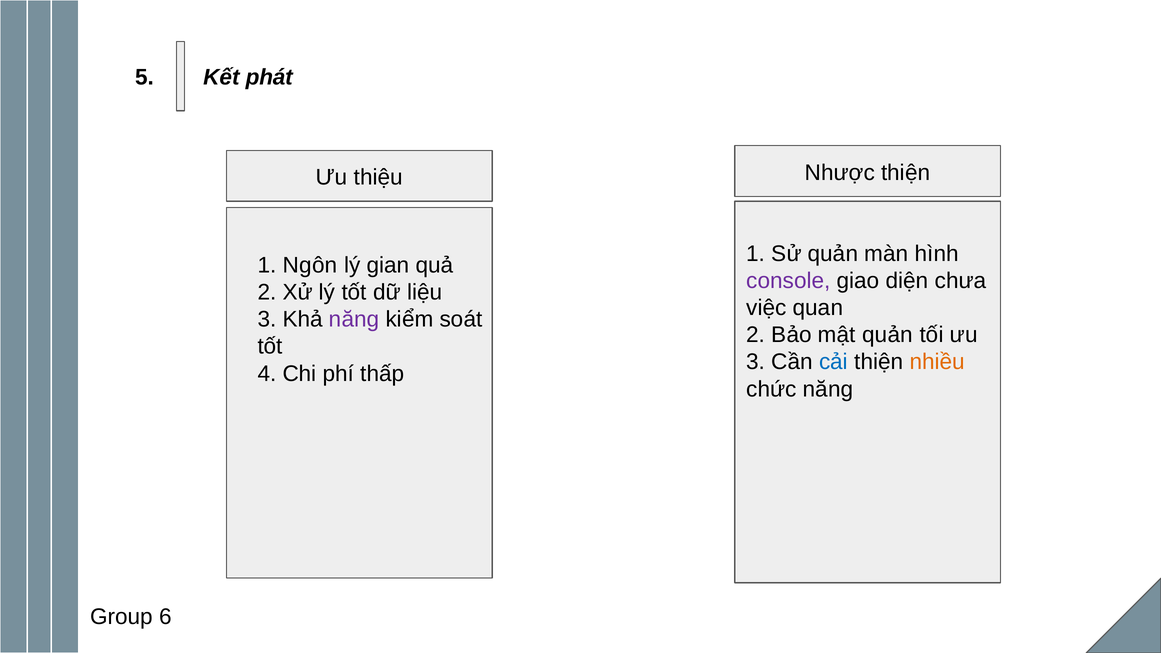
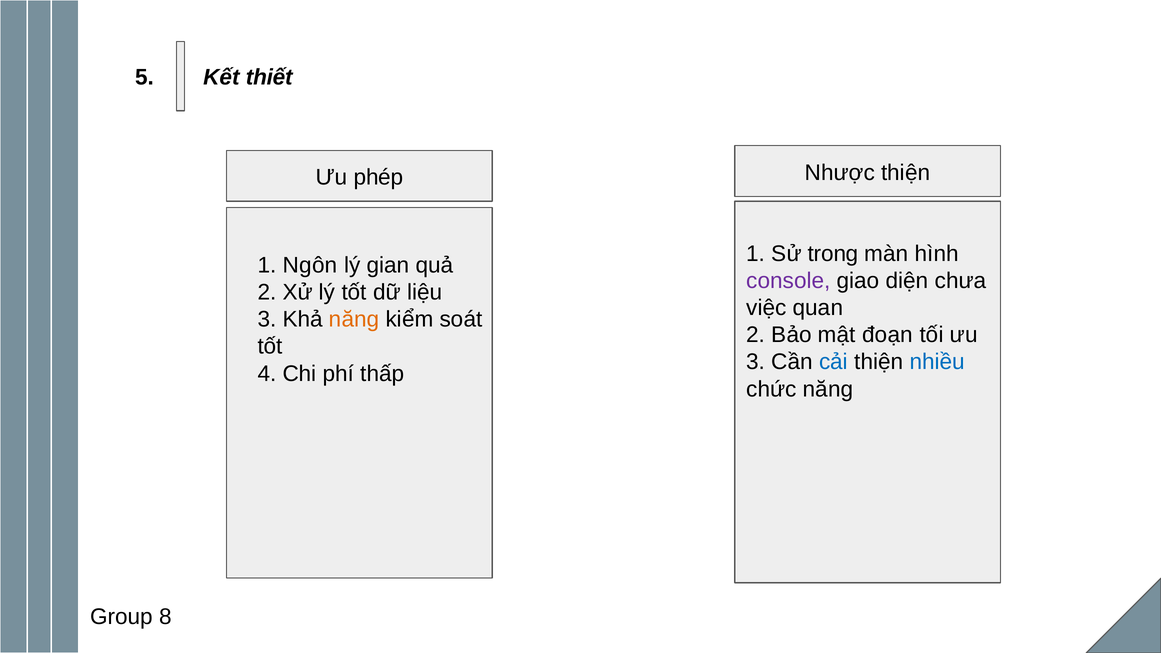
phát: phát -> thiết
thiệu: thiệu -> phép
Sử quản: quản -> trong
năng at (354, 319) colour: purple -> orange
mật quản: quản -> đoạn
nhiều colour: orange -> blue
6: 6 -> 8
